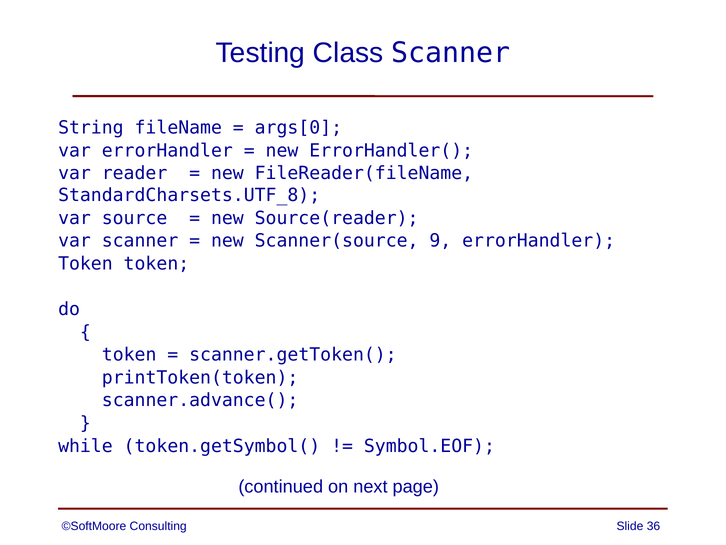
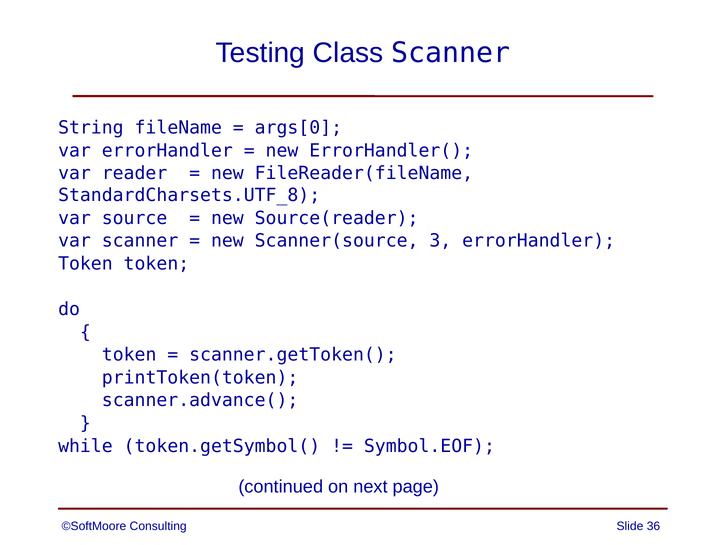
9: 9 -> 3
